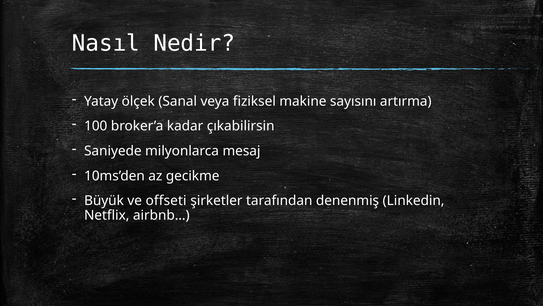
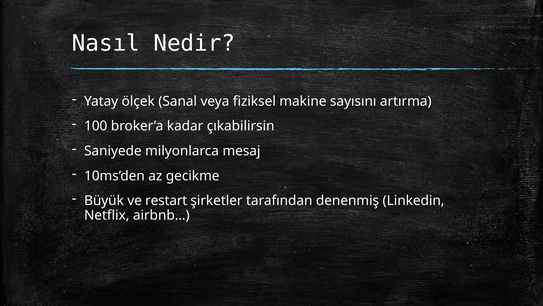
offseti: offseti -> restart
